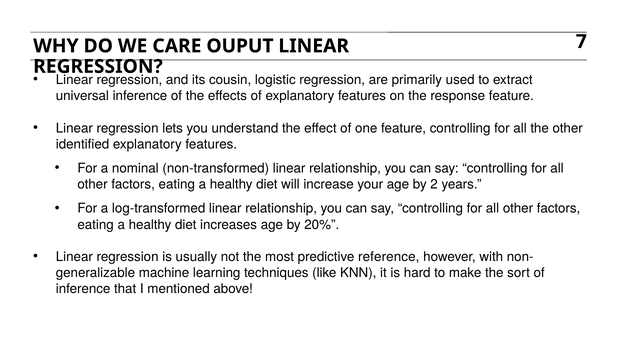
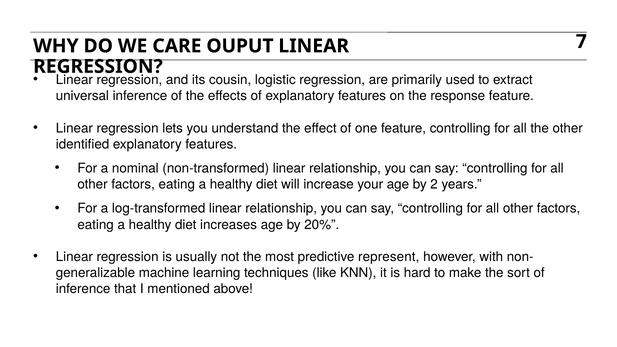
reference: reference -> represent
